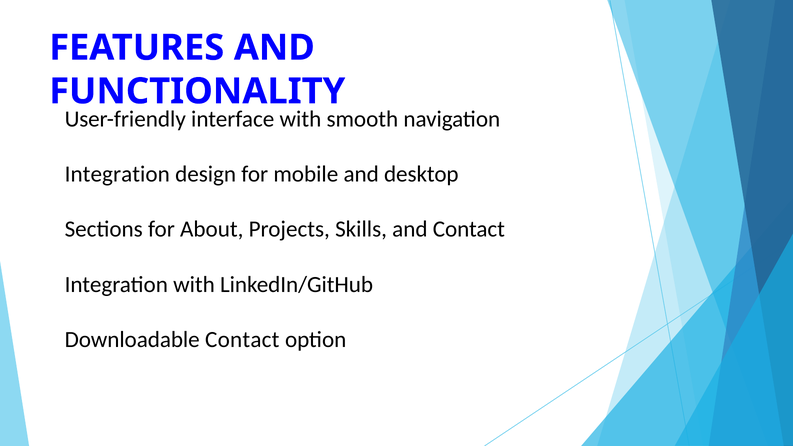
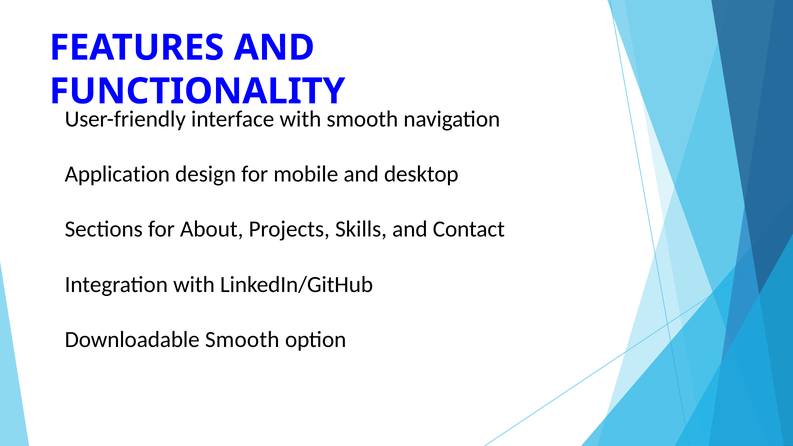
Integration at (117, 174): Integration -> Application
Downloadable Contact: Contact -> Smooth
